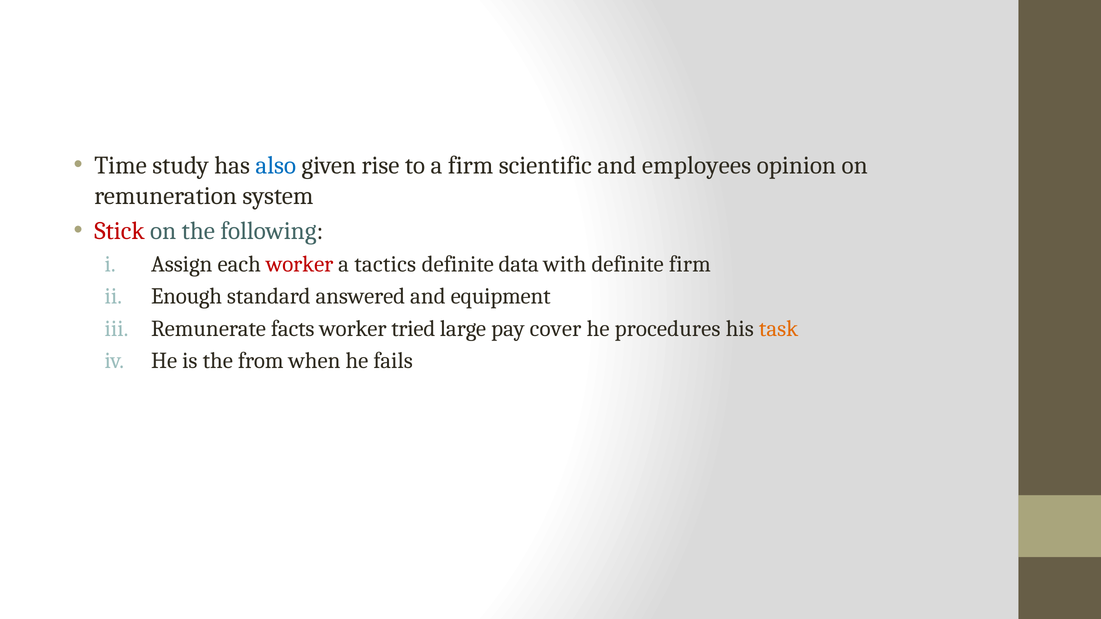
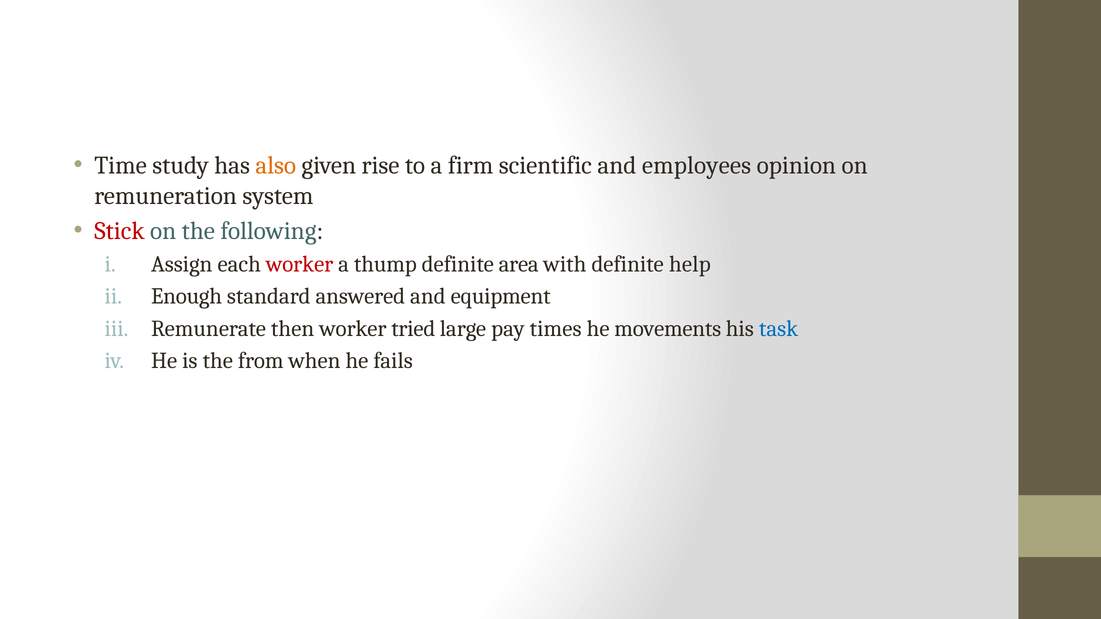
also colour: blue -> orange
tactics: tactics -> thump
data: data -> area
definite firm: firm -> help
facts: facts -> then
cover: cover -> times
procedures: procedures -> movements
task colour: orange -> blue
